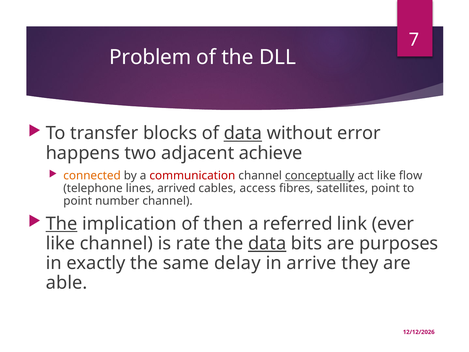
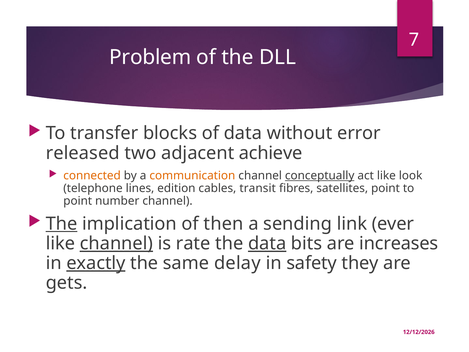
data at (243, 133) underline: present -> none
happens: happens -> released
communication colour: red -> orange
flow: flow -> look
arrived: arrived -> edition
access: access -> transit
referred: referred -> sending
channel at (116, 243) underline: none -> present
purposes: purposes -> increases
exactly underline: none -> present
arrive: arrive -> safety
able: able -> gets
